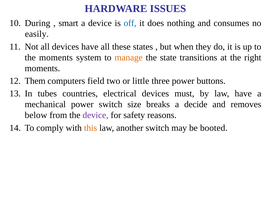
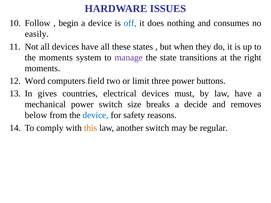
During: During -> Follow
smart: smart -> begin
manage colour: orange -> purple
Them: Them -> Word
little: little -> limit
tubes: tubes -> gives
device at (96, 115) colour: purple -> blue
booted: booted -> regular
